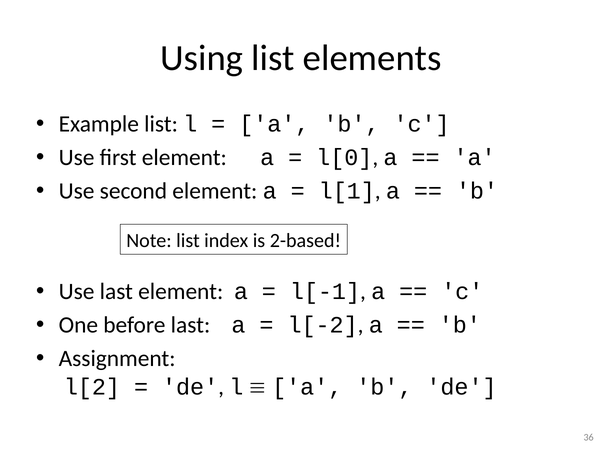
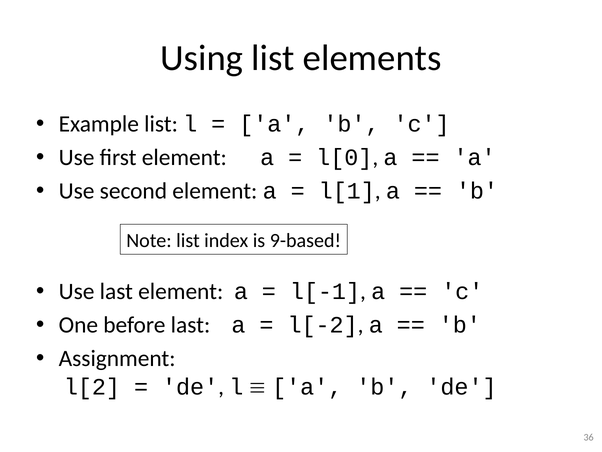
2-based: 2-based -> 9-based
